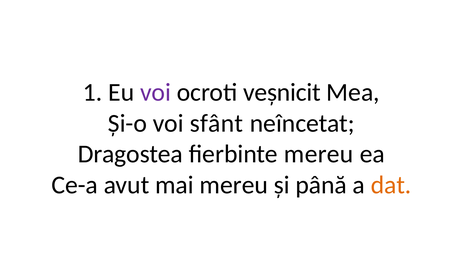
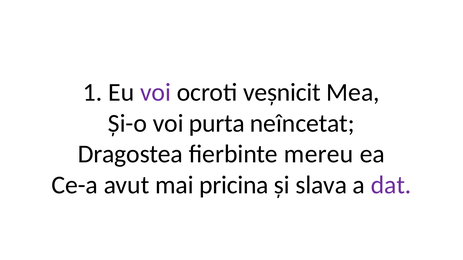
sfânt: sfânt -> purta
mai mereu: mereu -> pricina
până: până -> slava
dat colour: orange -> purple
